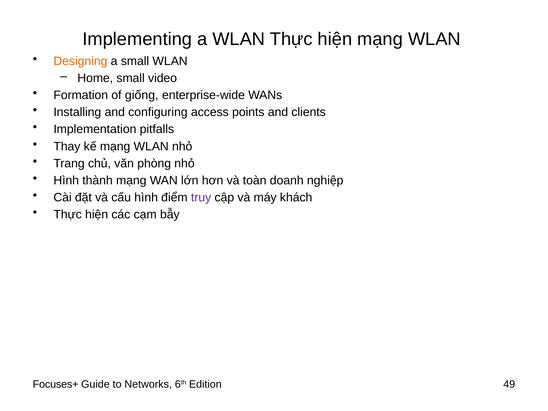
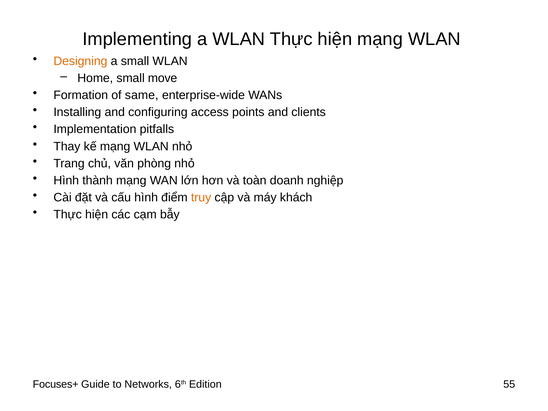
video: video -> move
giống: giống -> same
truy colour: purple -> orange
49: 49 -> 55
